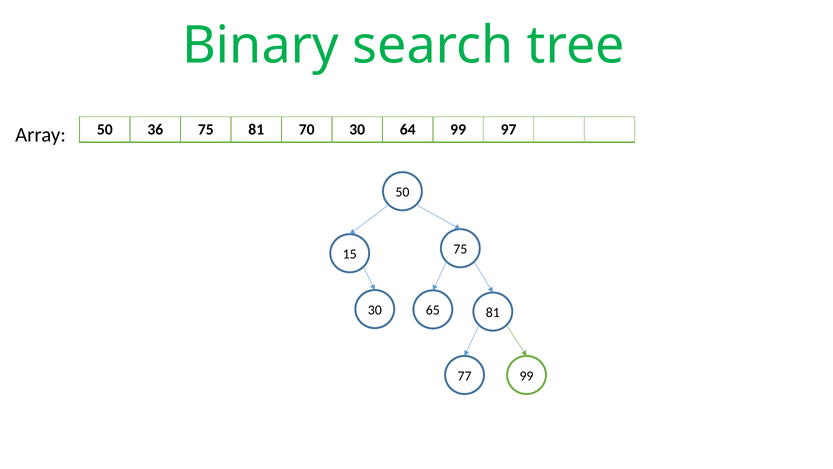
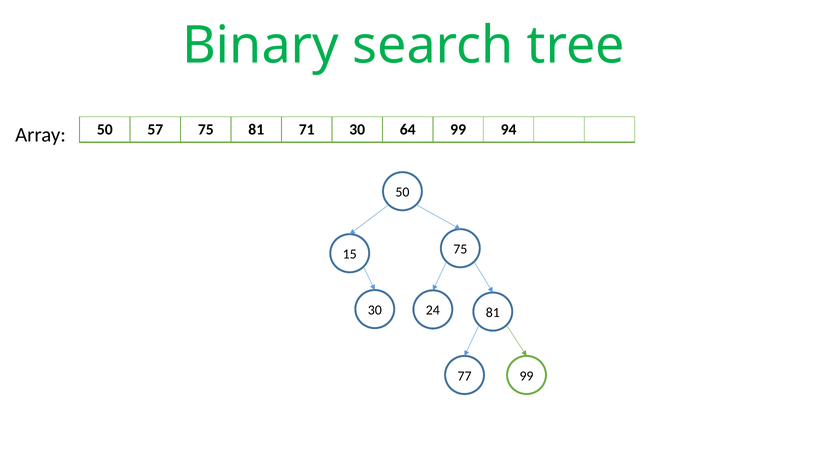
36: 36 -> 57
70: 70 -> 71
97: 97 -> 94
65: 65 -> 24
